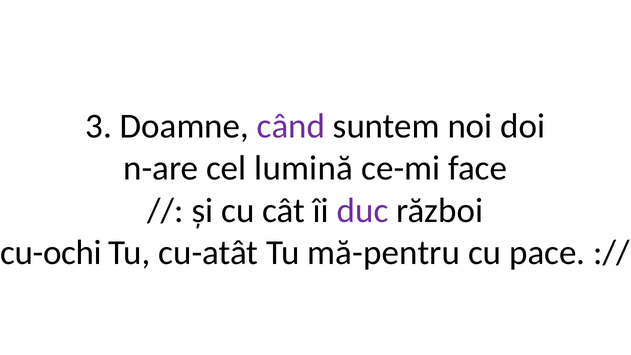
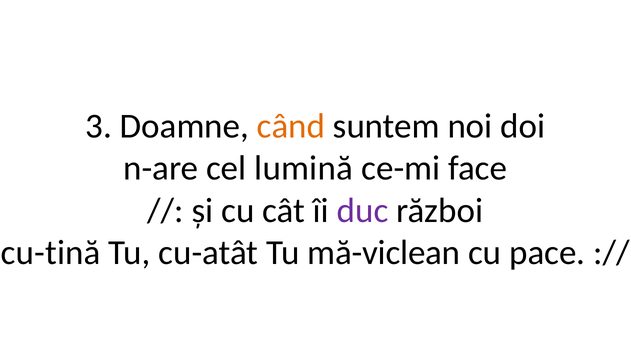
când colour: purple -> orange
cu-ochi: cu-ochi -> cu-tină
mă-pentru: mă-pentru -> mă-viclean
